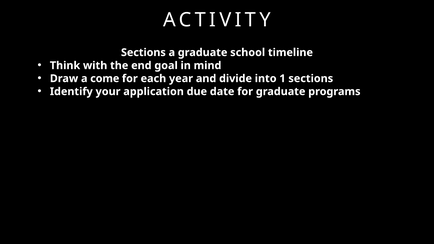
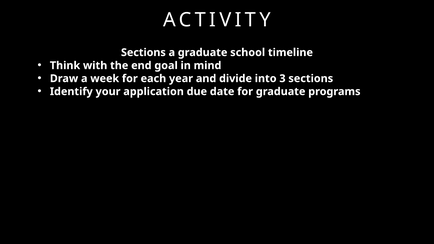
come: come -> week
1: 1 -> 3
